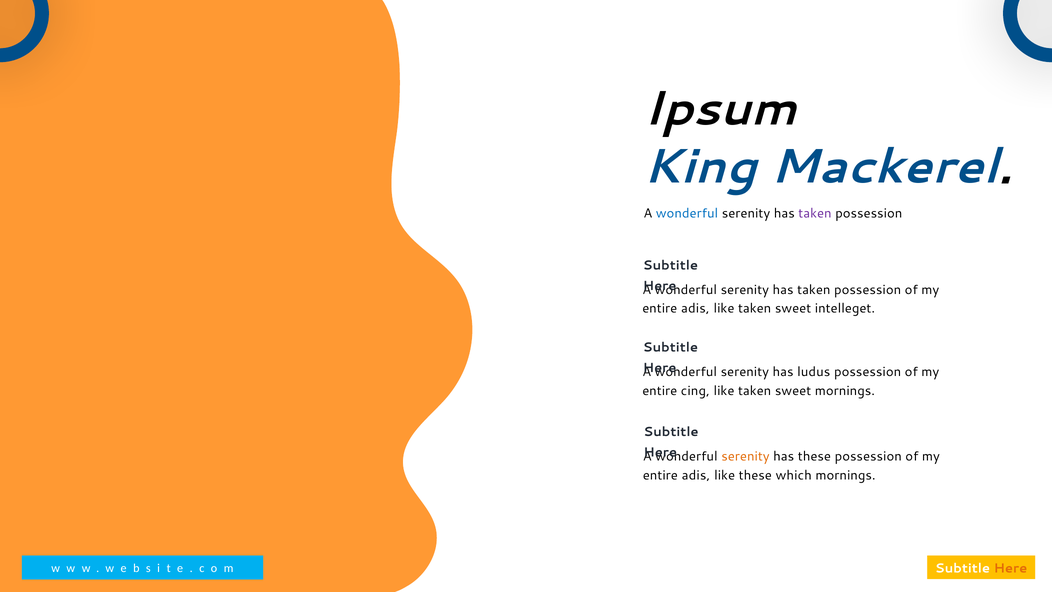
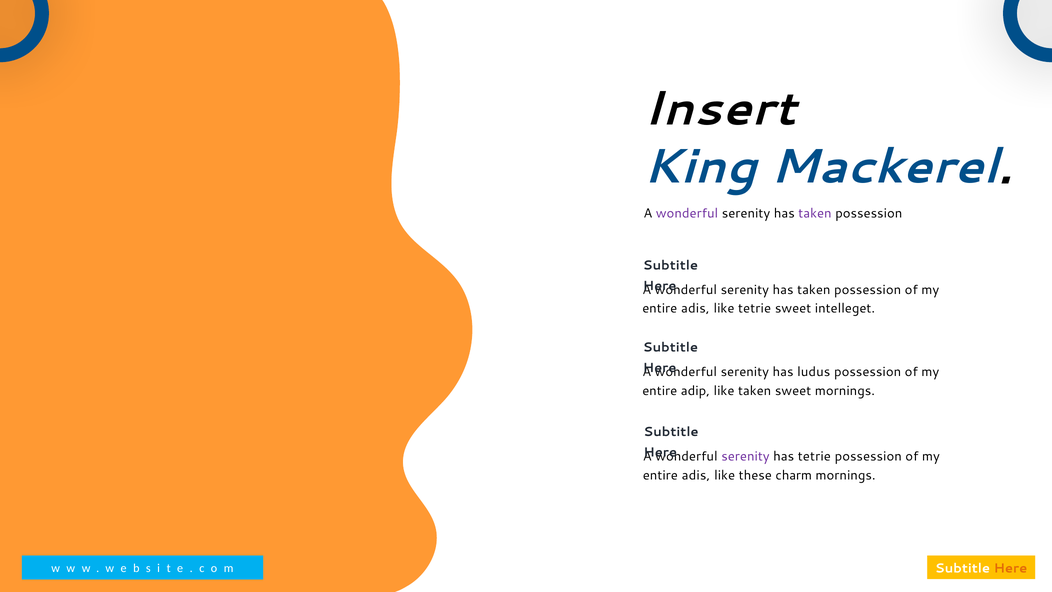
Ipsum: Ipsum -> Insert
wonderful at (687, 213) colour: blue -> purple
taken at (755, 309): taken -> tetrie
cing: cing -> adip
serenity at (745, 456) colour: orange -> purple
has these: these -> tetrie
which: which -> charm
